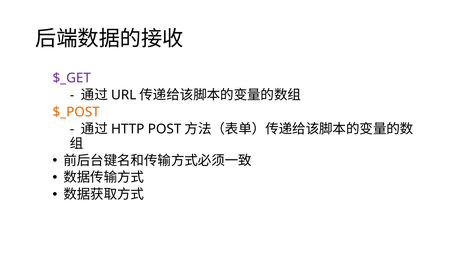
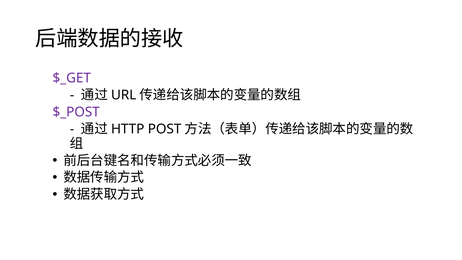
$_POST colour: orange -> purple
